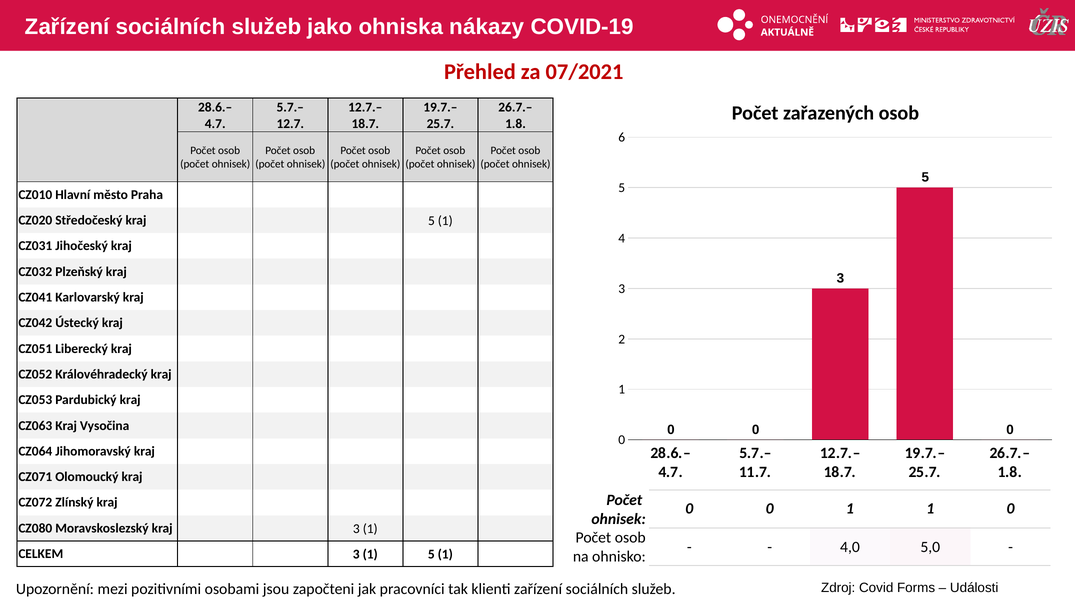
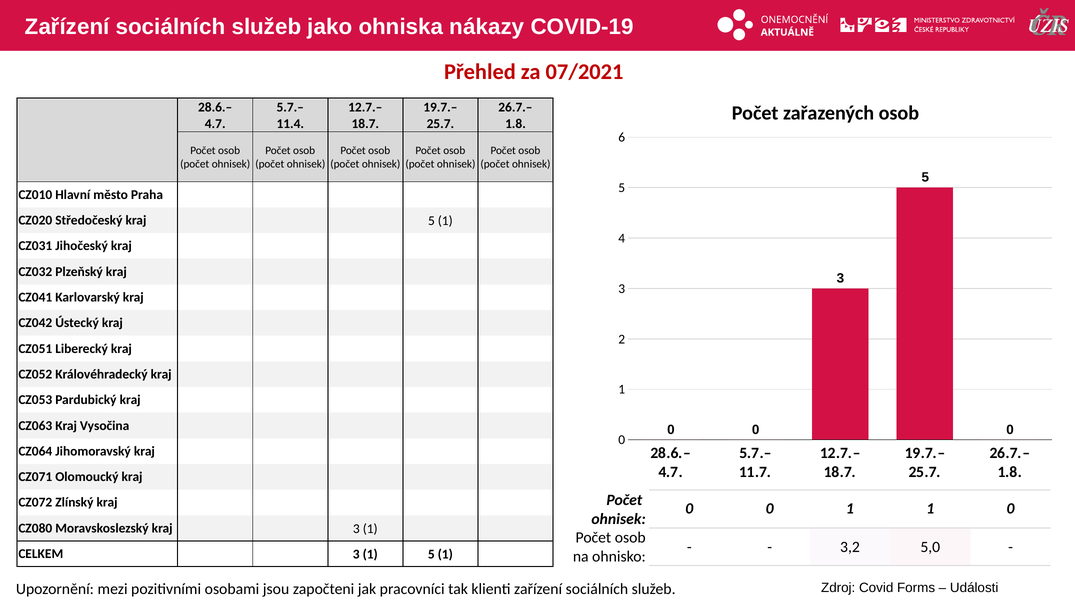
12.7: 12.7 -> 11.4
4,0: 4,0 -> 3,2
